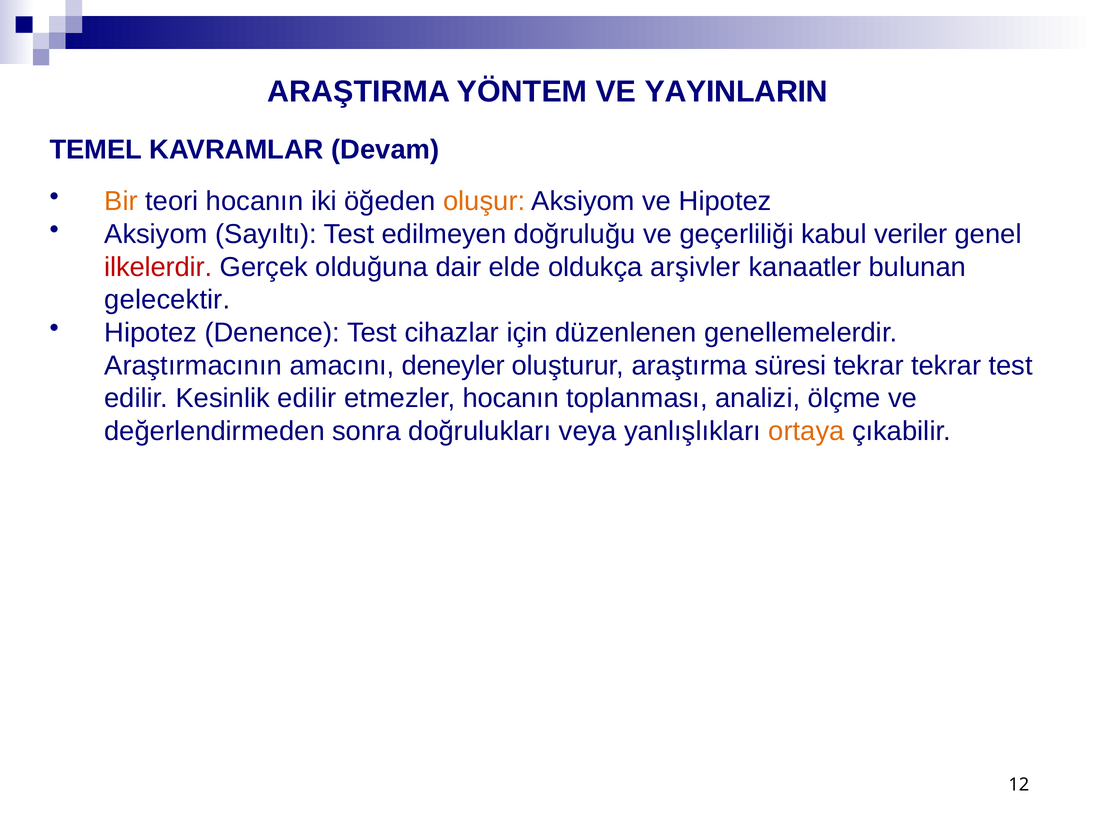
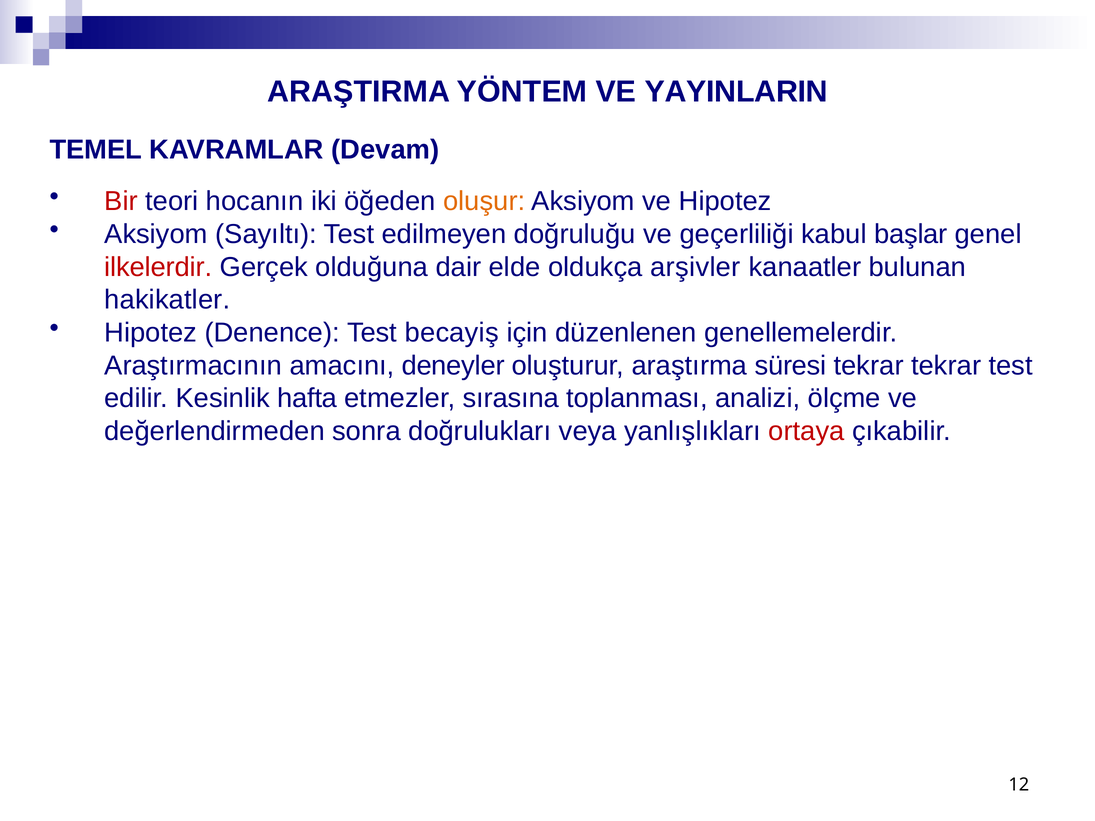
Bir colour: orange -> red
veriler: veriler -> başlar
gelecektir: gelecektir -> hakikatler
cihazlar: cihazlar -> becayiş
Kesinlik edilir: edilir -> hafta
etmezler hocanın: hocanın -> sırasına
ortaya colour: orange -> red
